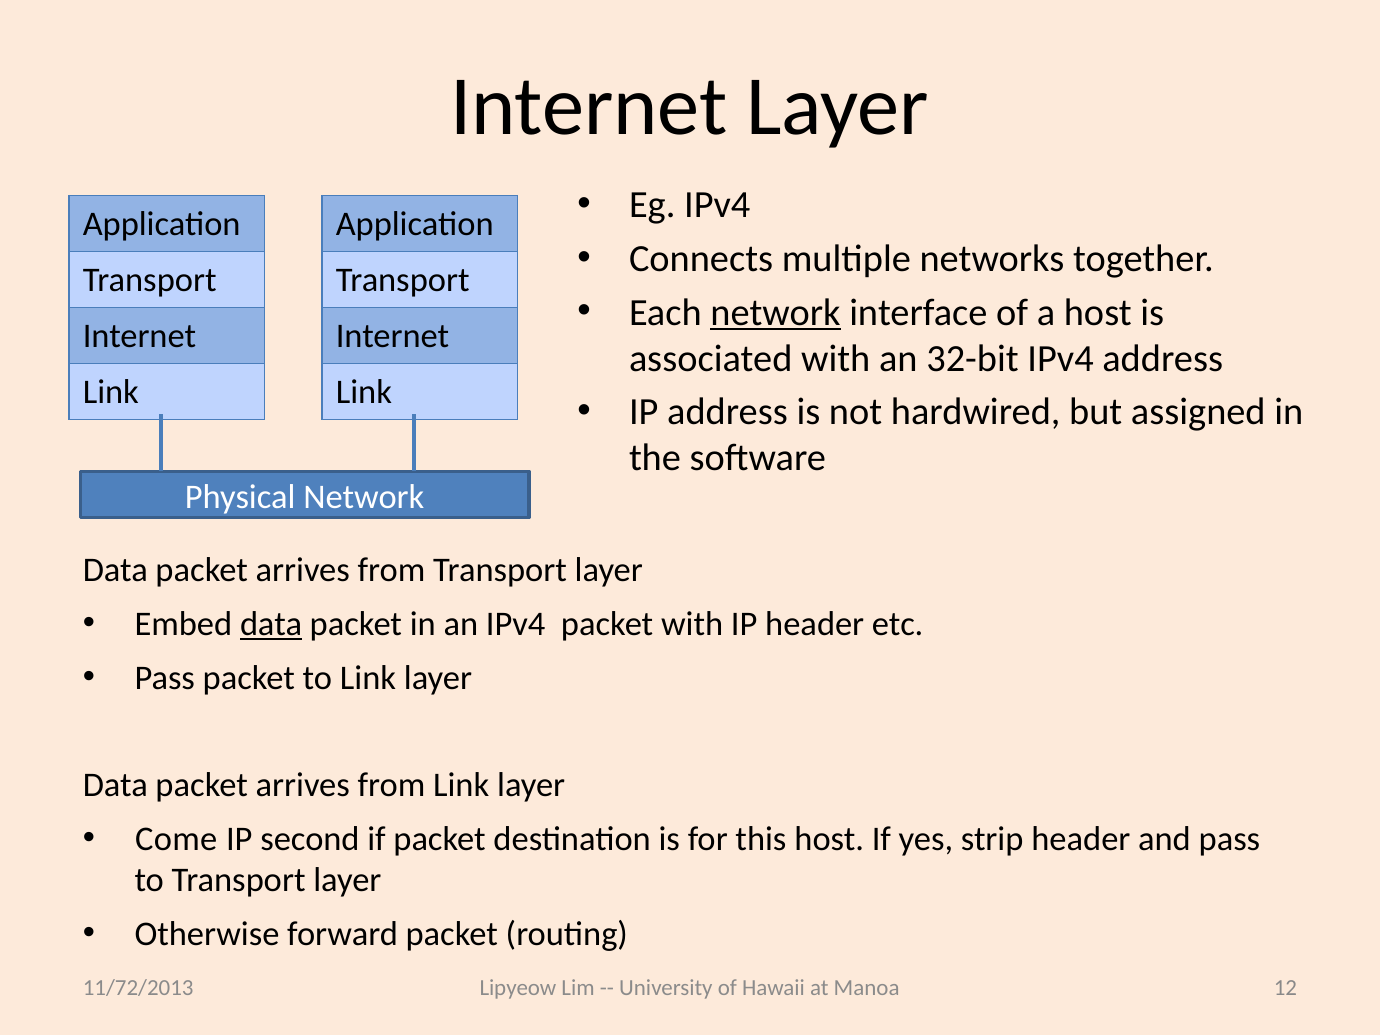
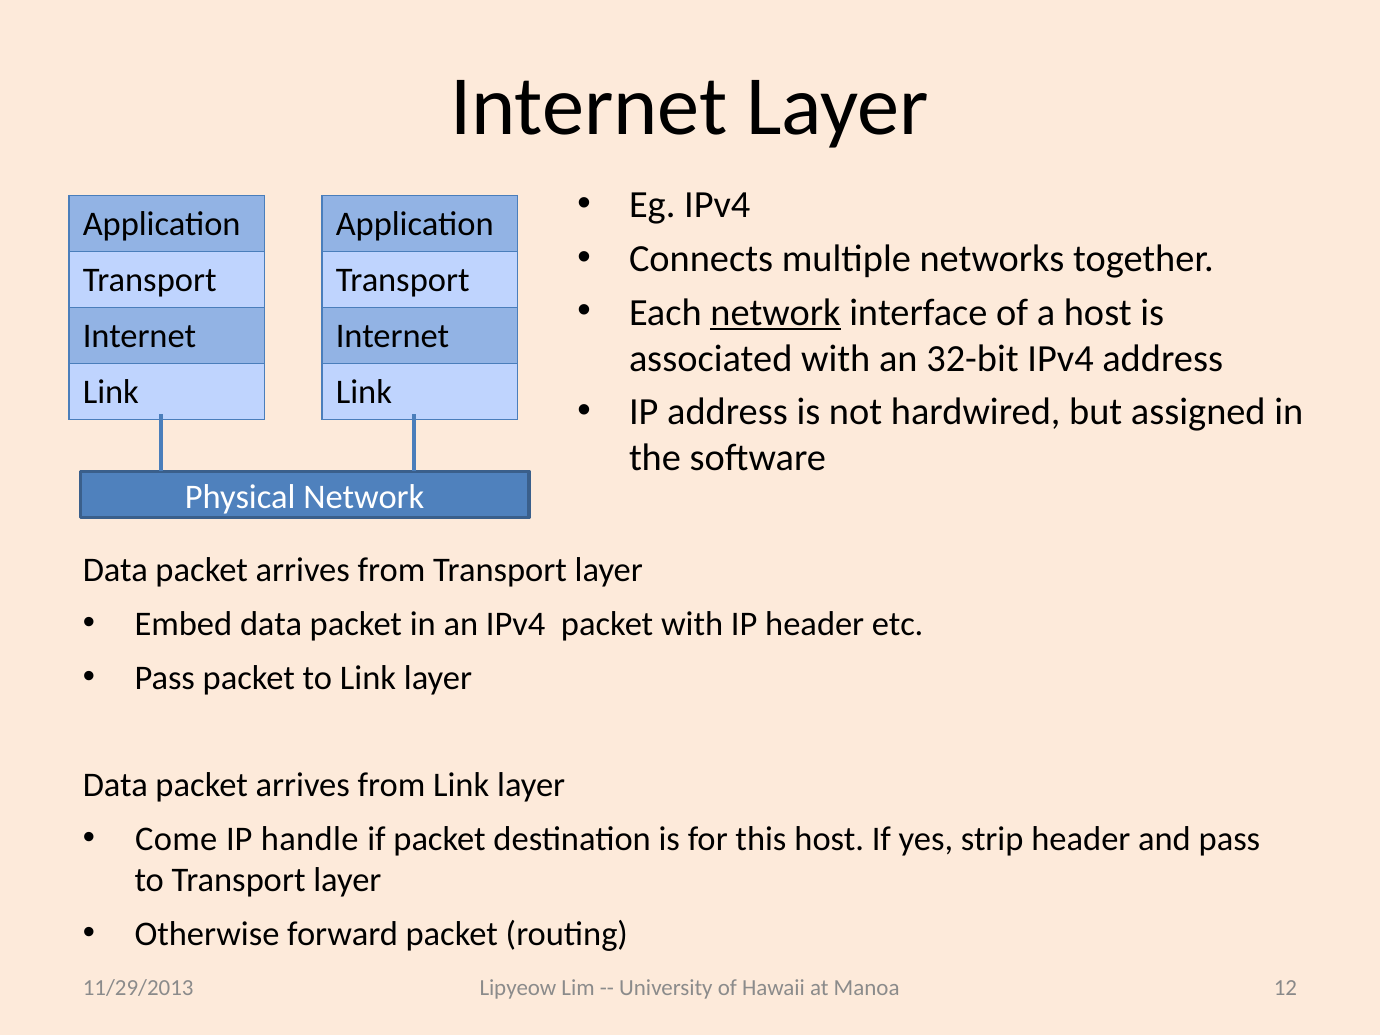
data at (271, 624) underline: present -> none
second: second -> handle
11/72/2013: 11/72/2013 -> 11/29/2013
